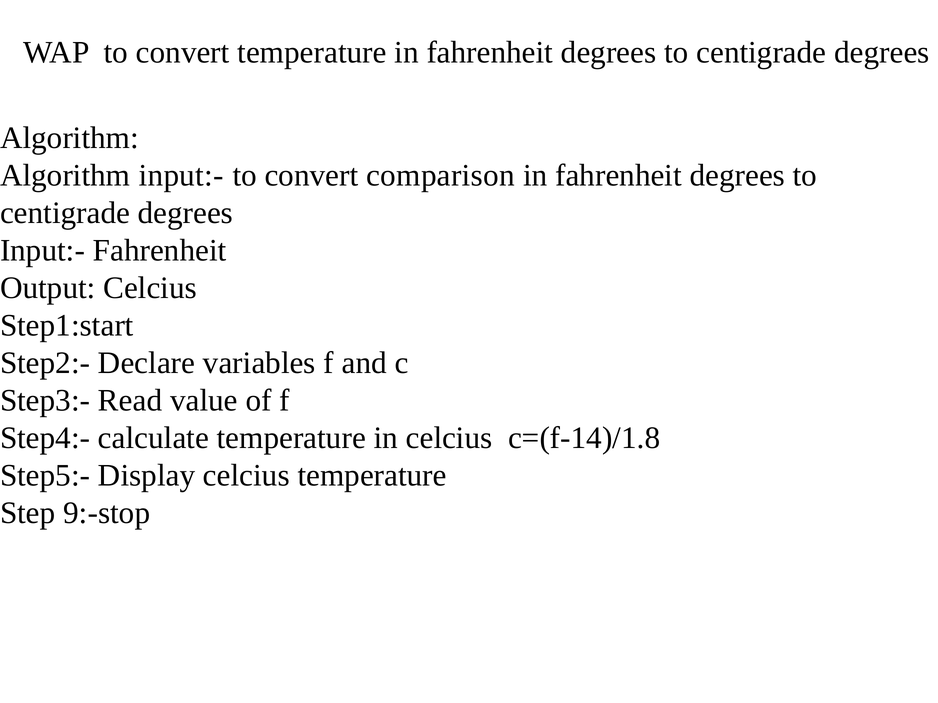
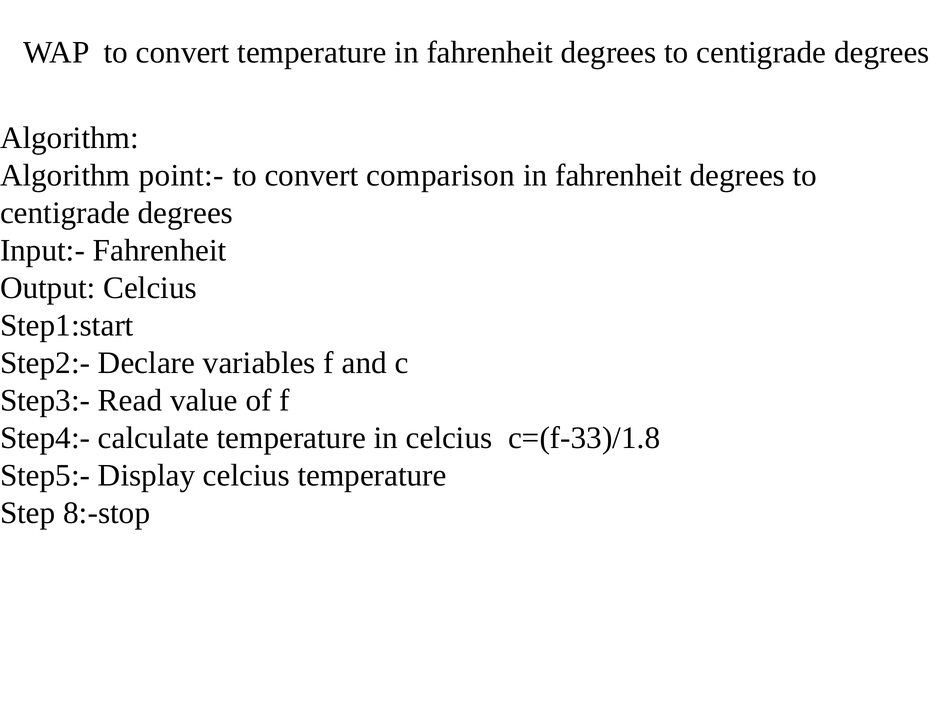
Algorithm input:-: input:- -> point:-
c=(f-14)/1.8: c=(f-14)/1.8 -> c=(f-33)/1.8
9:-stop: 9:-stop -> 8:-stop
